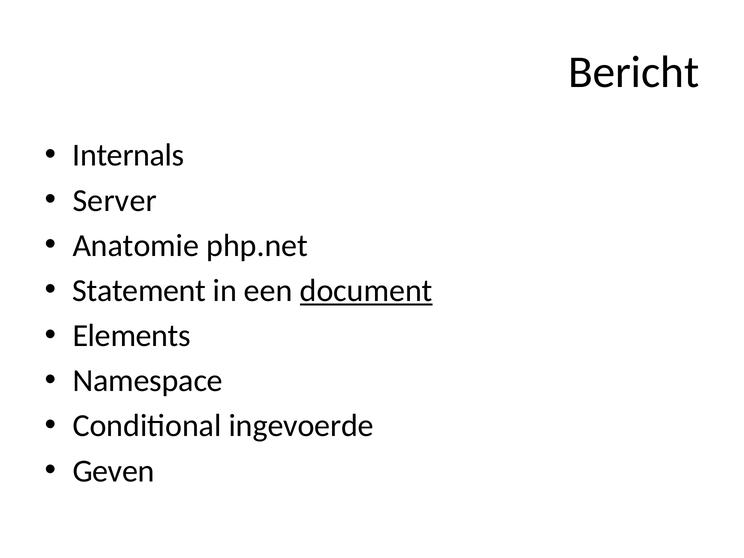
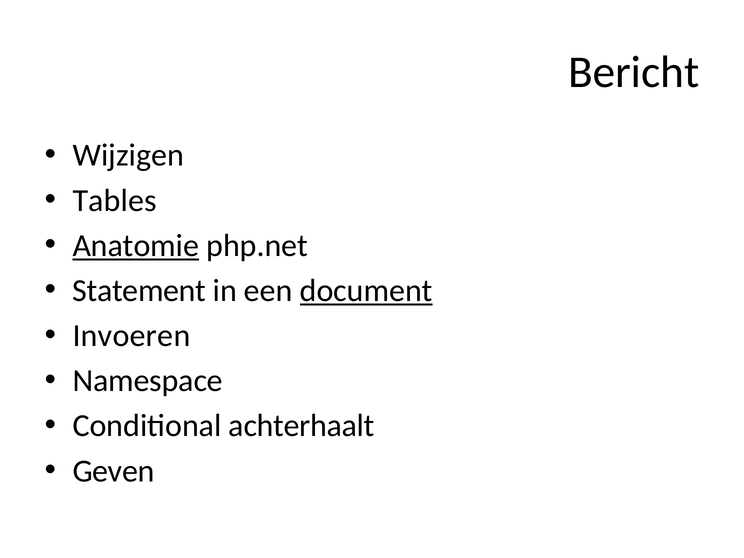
Internals: Internals -> Wijzigen
Server: Server -> Tables
Anatomie underline: none -> present
Elements: Elements -> Invoeren
ingevoerde: ingevoerde -> achterhaalt
